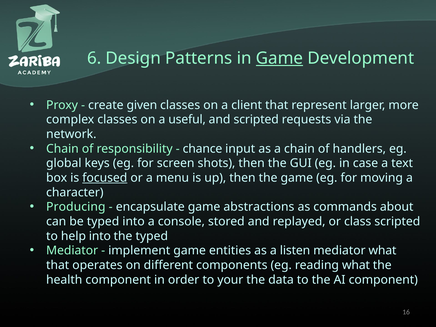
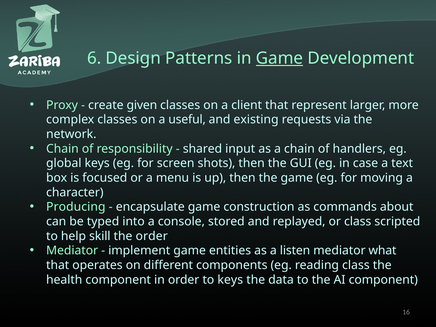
and scripted: scripted -> existing
chance: chance -> shared
focused underline: present -> none
abstractions: abstractions -> construction
help into: into -> skill
the typed: typed -> order
reading what: what -> class
to your: your -> keys
